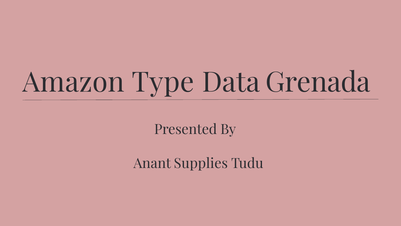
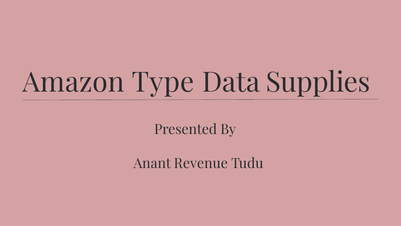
Grenada: Grenada -> Supplies
Supplies: Supplies -> Revenue
